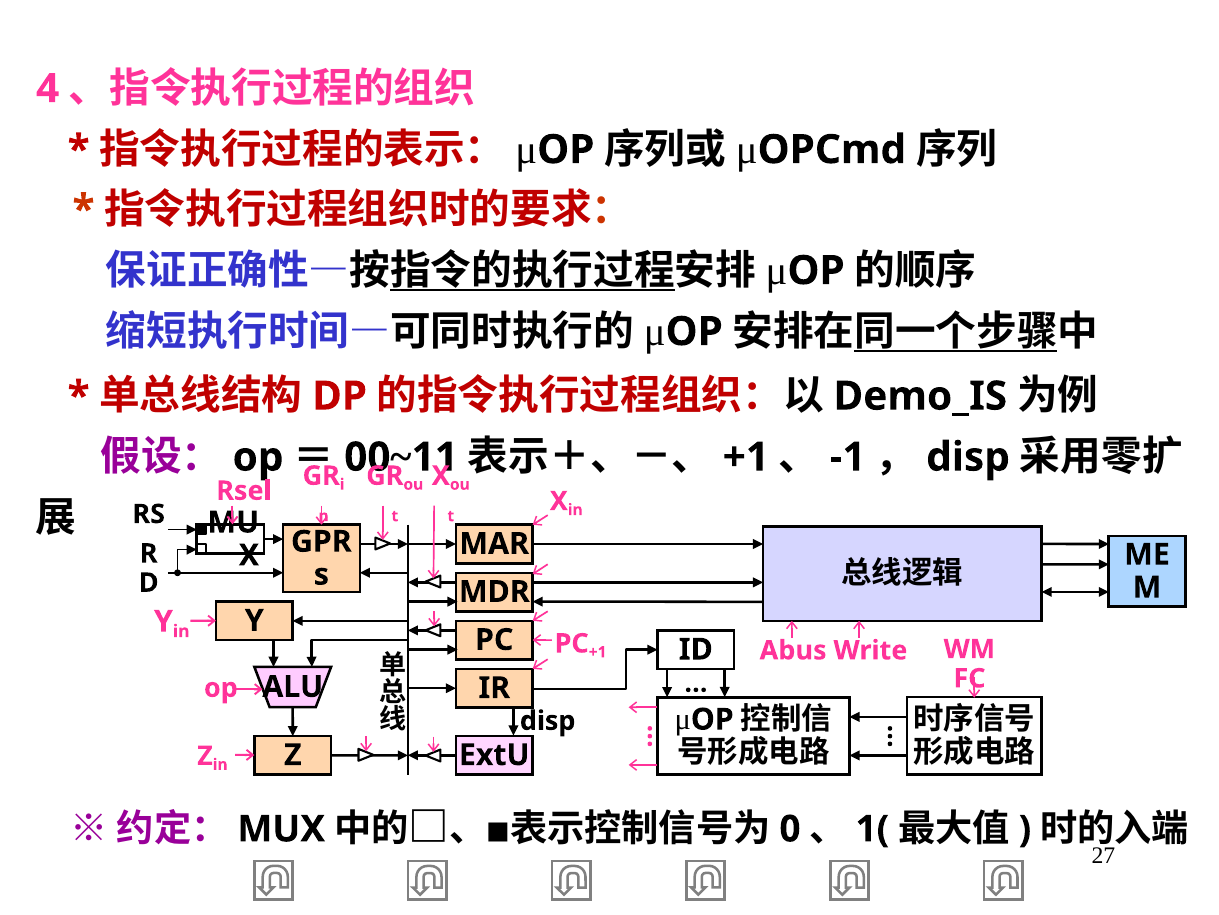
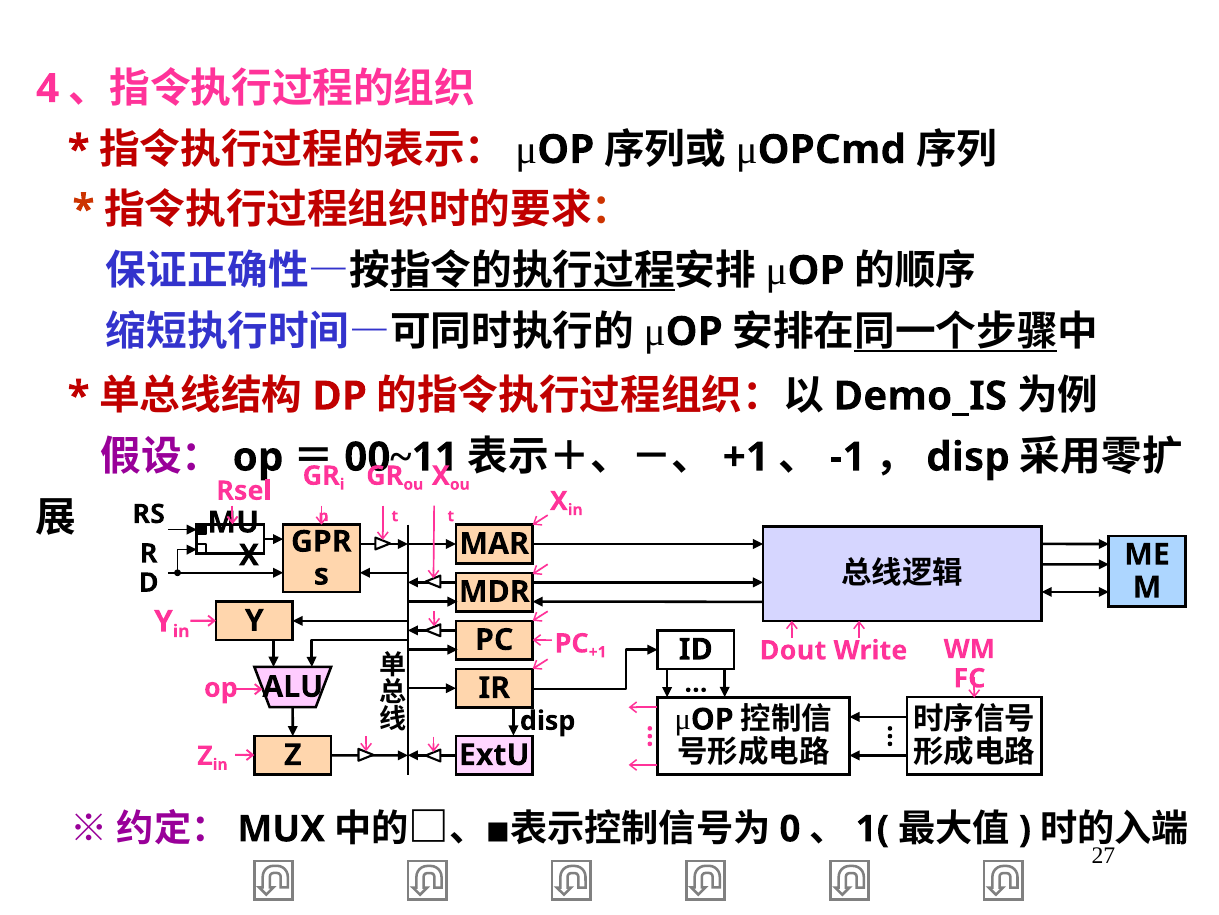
Abus: Abus -> Dout
